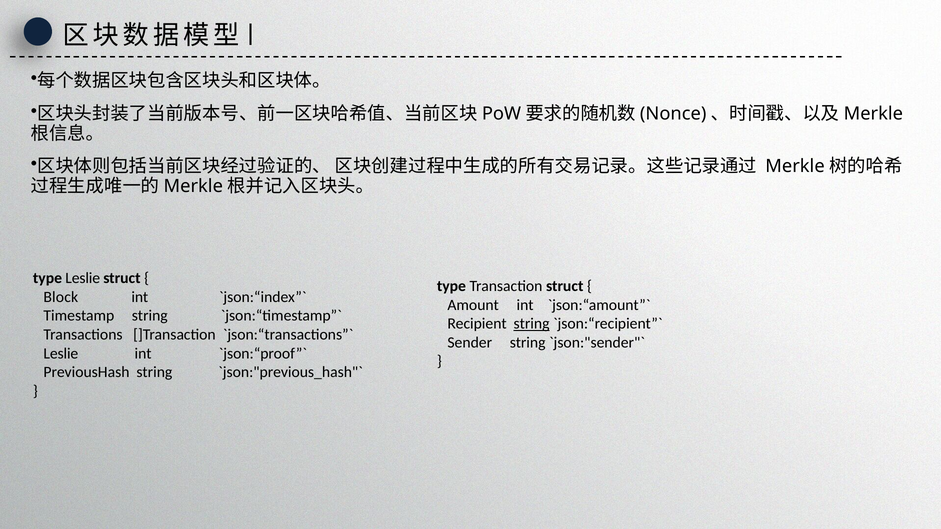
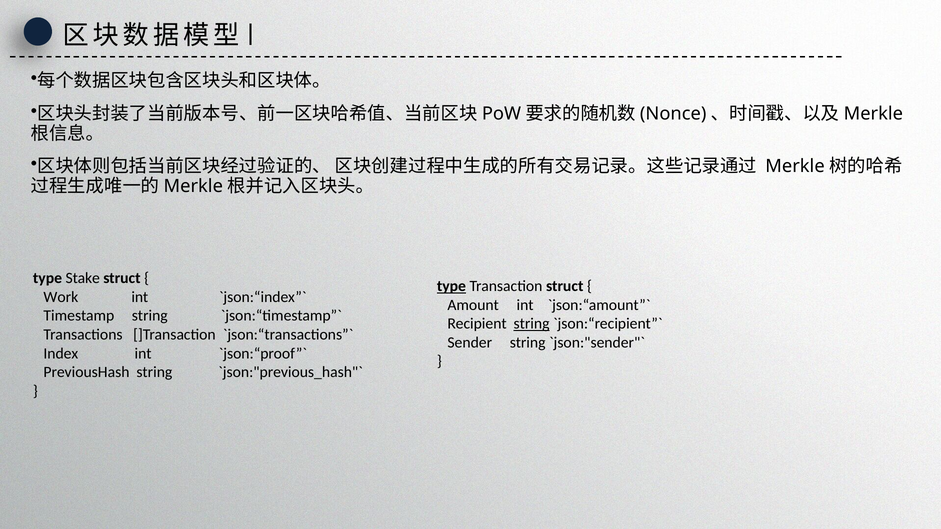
type Leslie: Leslie -> Stake
type at (451, 286) underline: none -> present
Block: Block -> Work
Leslie at (61, 354): Leslie -> Index
